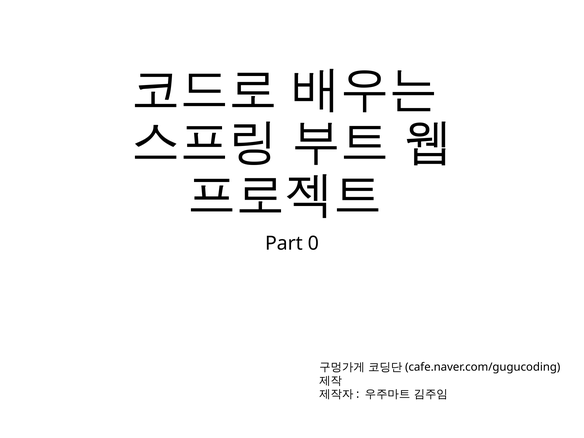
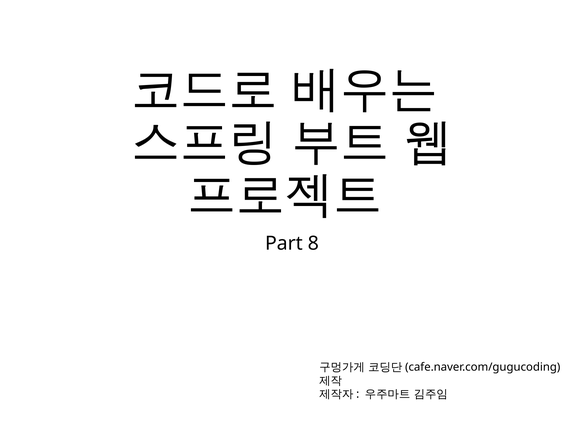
0: 0 -> 8
